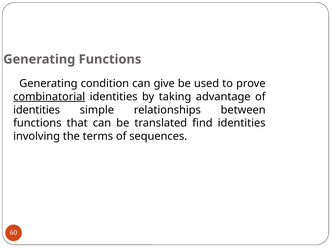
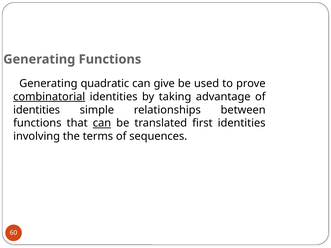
condition: condition -> quadratic
can at (102, 123) underline: none -> present
find: find -> first
